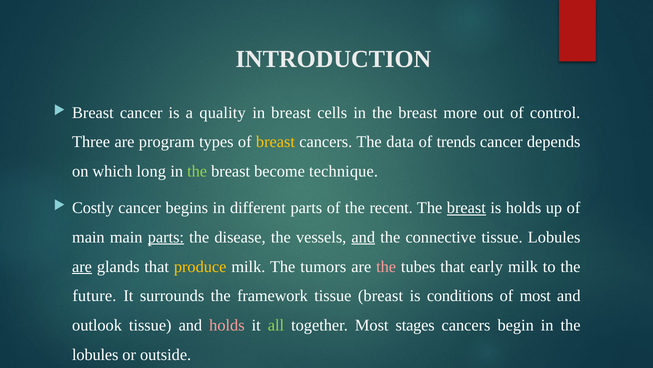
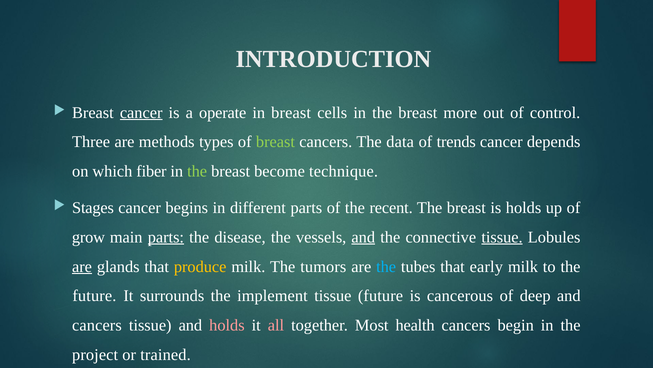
cancer at (141, 112) underline: none -> present
quality: quality -> operate
program: program -> methods
breast at (275, 142) colour: yellow -> light green
long: long -> fiber
Costly: Costly -> Stages
breast at (466, 207) underline: present -> none
main at (88, 237): main -> grow
tissue at (502, 237) underline: none -> present
the at (386, 266) colour: pink -> light blue
framework: framework -> implement
tissue breast: breast -> future
conditions: conditions -> cancerous
of most: most -> deep
outlook at (97, 325): outlook -> cancers
all colour: light green -> pink
stages: stages -> health
lobules at (95, 354): lobules -> project
outside: outside -> trained
